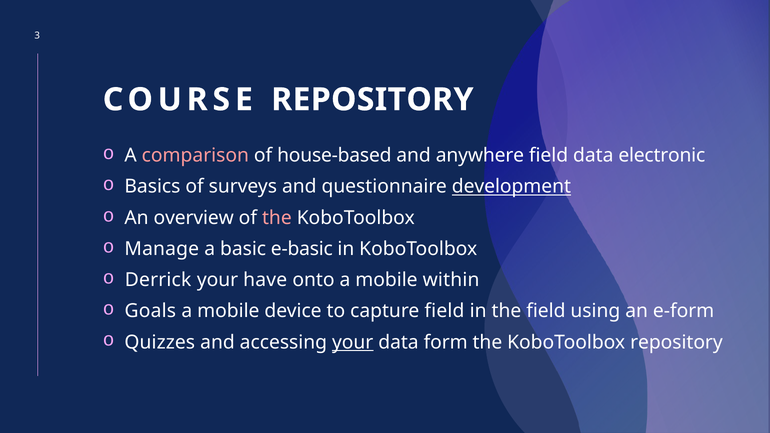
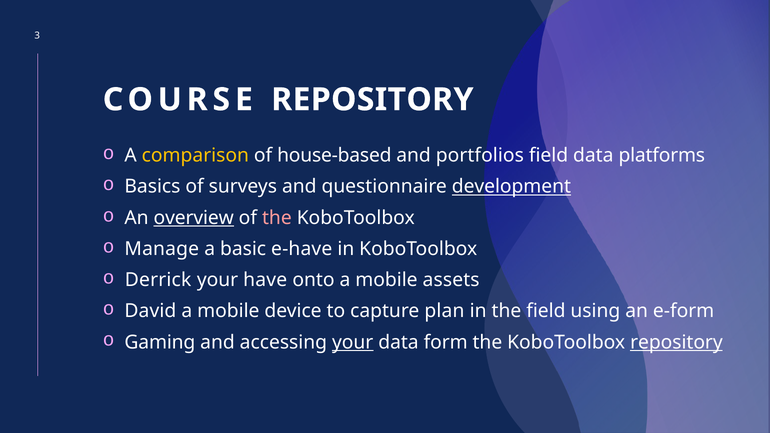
comparison colour: pink -> yellow
anywhere: anywhere -> portfolios
electronic: electronic -> platforms
overview underline: none -> present
e-basic: e-basic -> e-have
within: within -> assets
Goals: Goals -> David
capture field: field -> plan
Quizzes: Quizzes -> Gaming
repository at (676, 342) underline: none -> present
